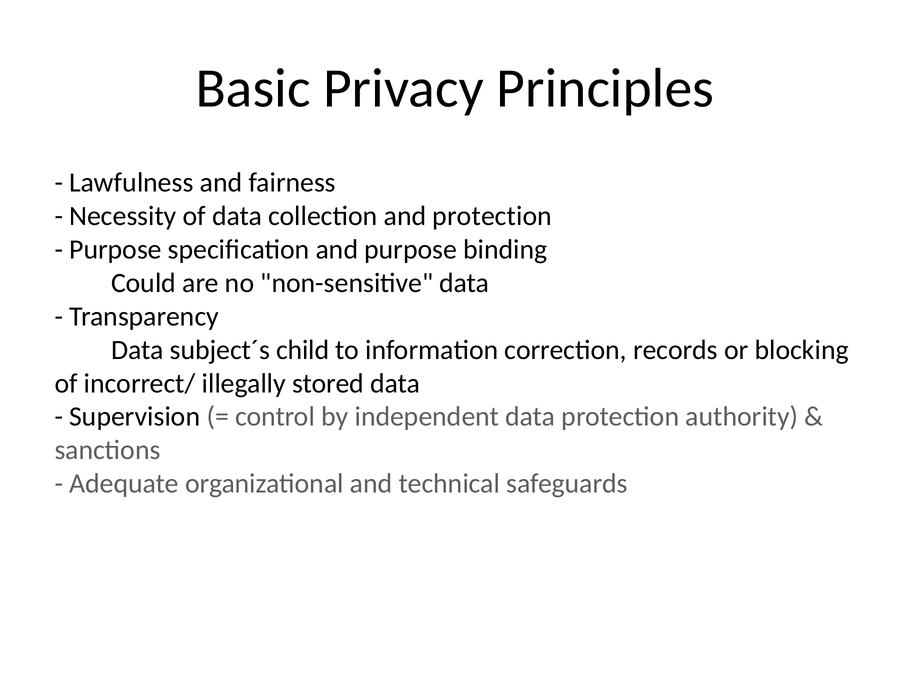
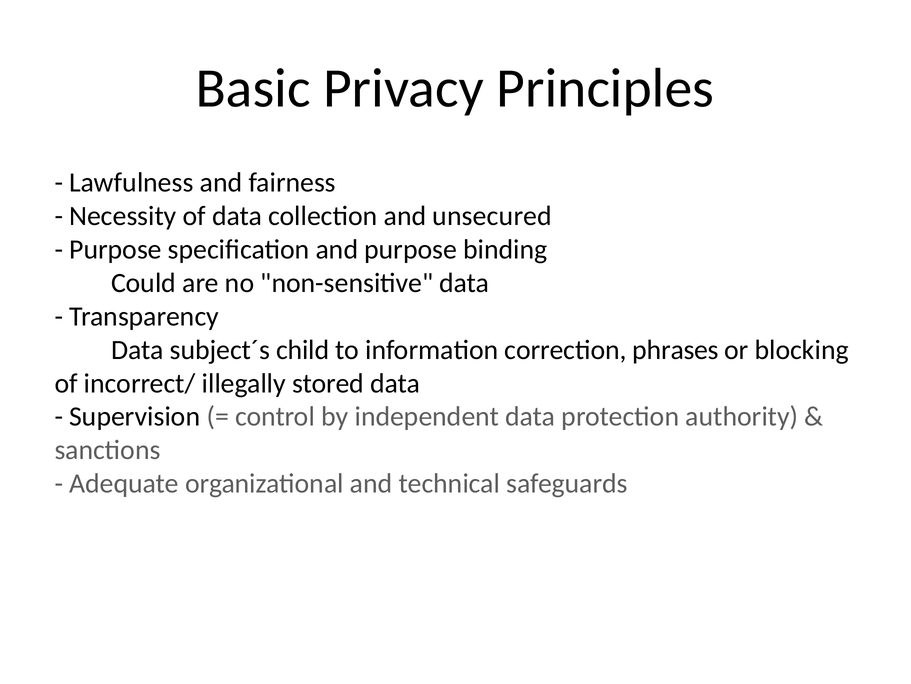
and protection: protection -> unsecured
records: records -> phrases
